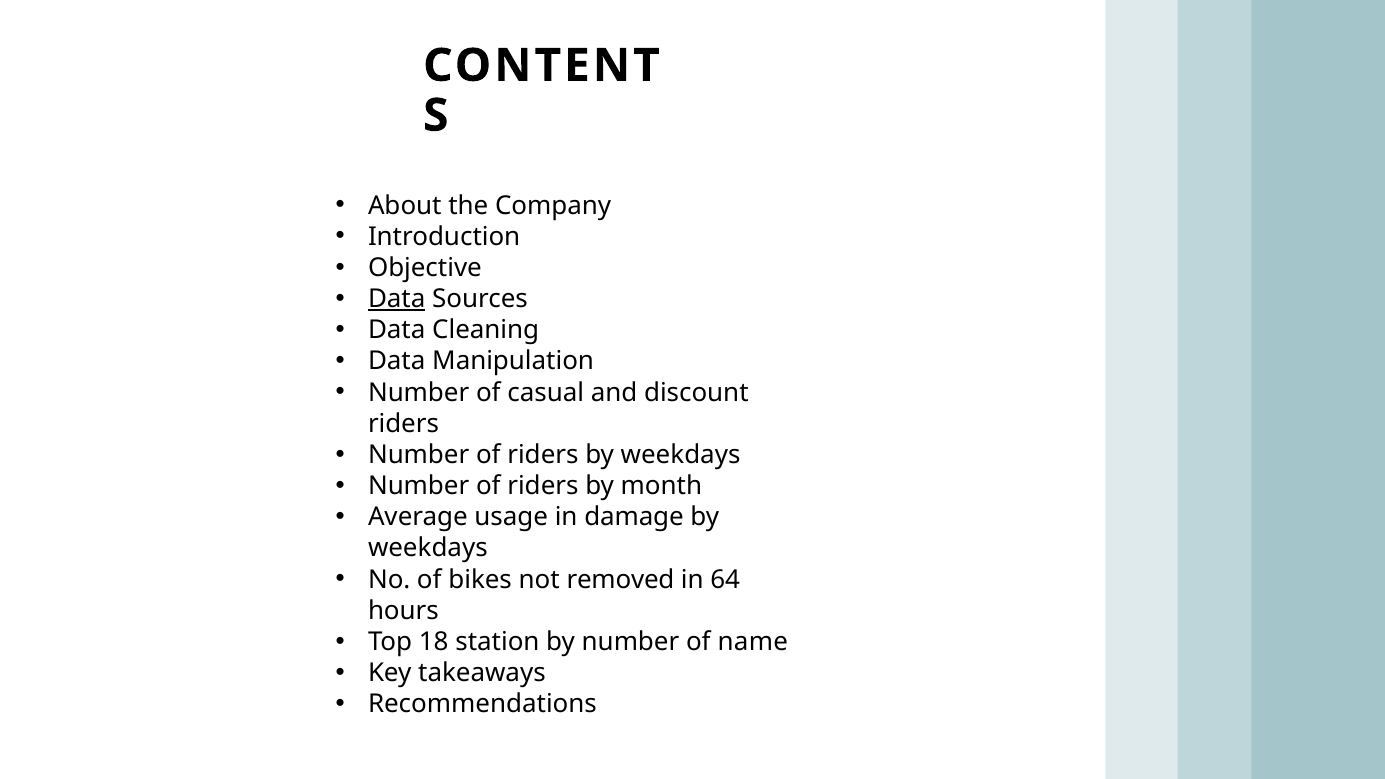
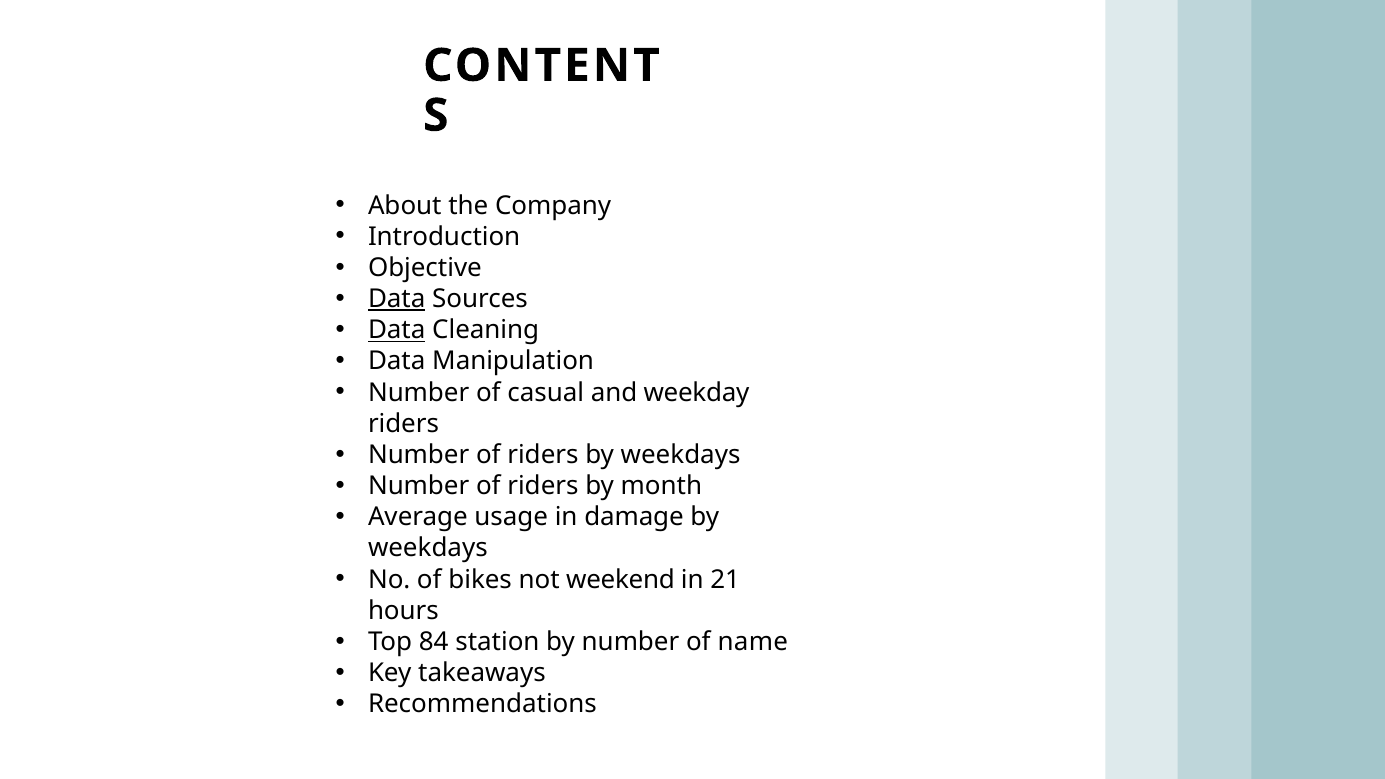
Data at (397, 330) underline: none -> present
discount: discount -> weekday
removed: removed -> weekend
64: 64 -> 21
18: 18 -> 84
